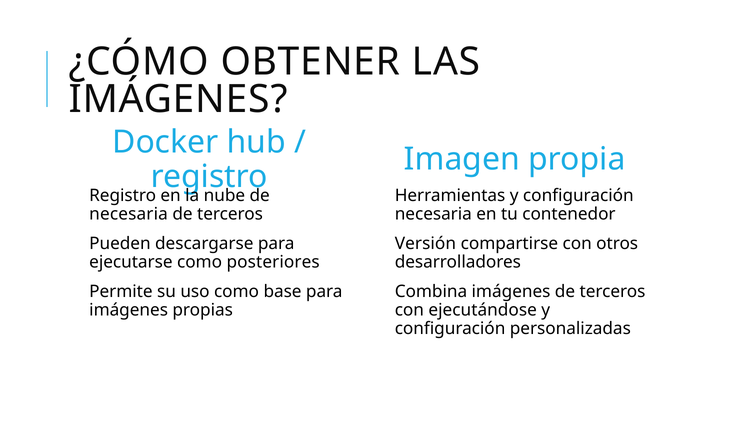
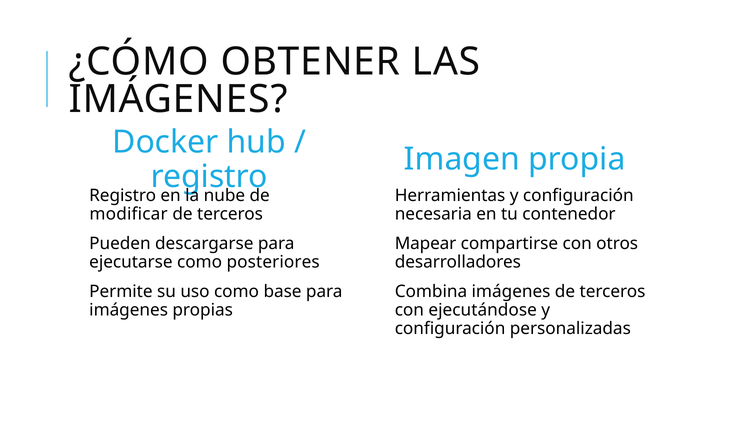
necesaria at (129, 214): necesaria -> modificar
Versión: Versión -> Mapear
